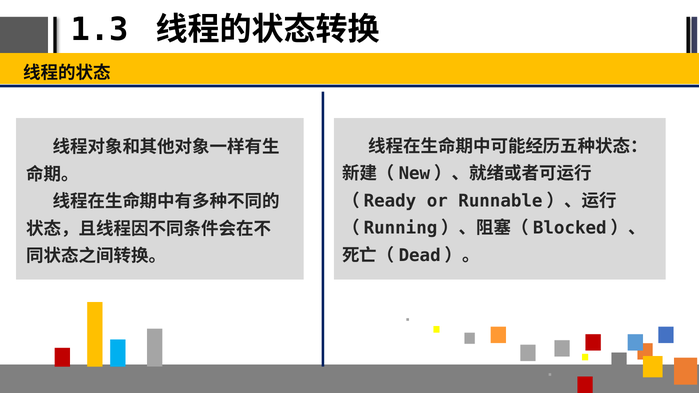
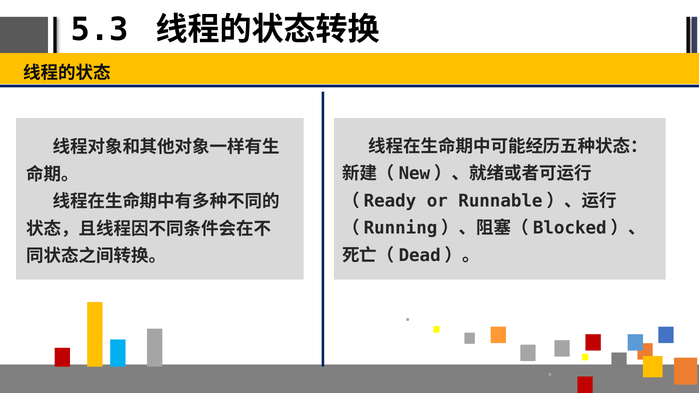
1.3: 1.3 -> 5.3
